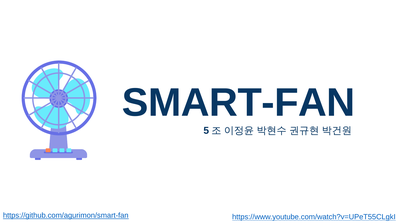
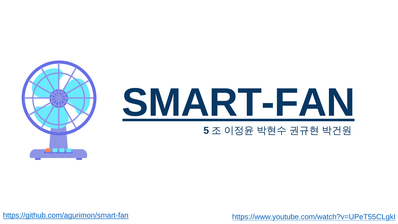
SMART-FAN underline: none -> present
